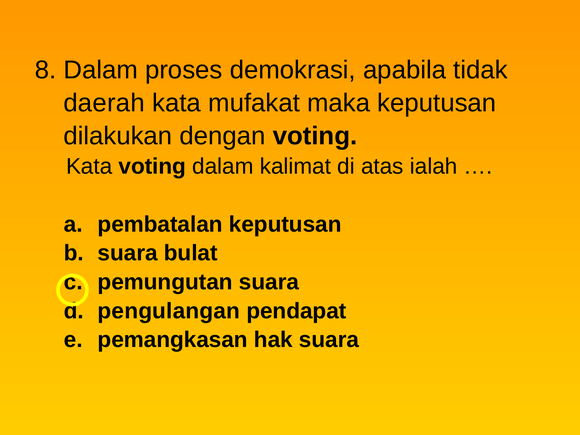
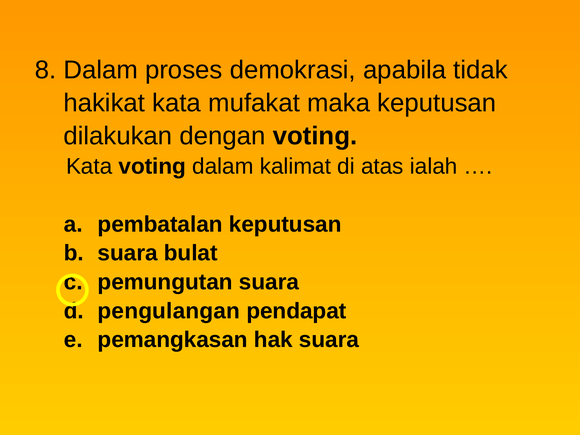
daerah: daerah -> hakikat
